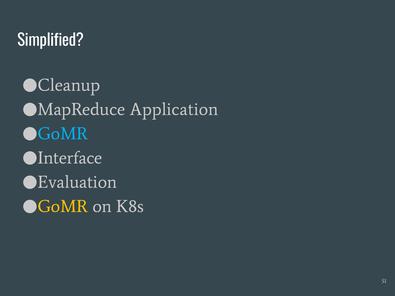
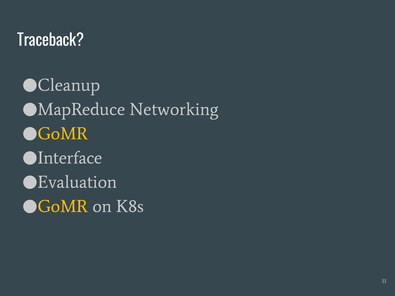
Simplified: Simplified -> Traceback
Application: Application -> Networking
GoMR at (63, 134) colour: light blue -> yellow
